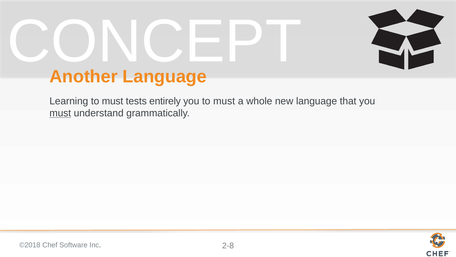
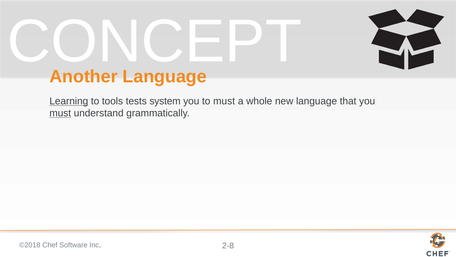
Learning underline: none -> present
must at (113, 101): must -> tools
entirely: entirely -> system
